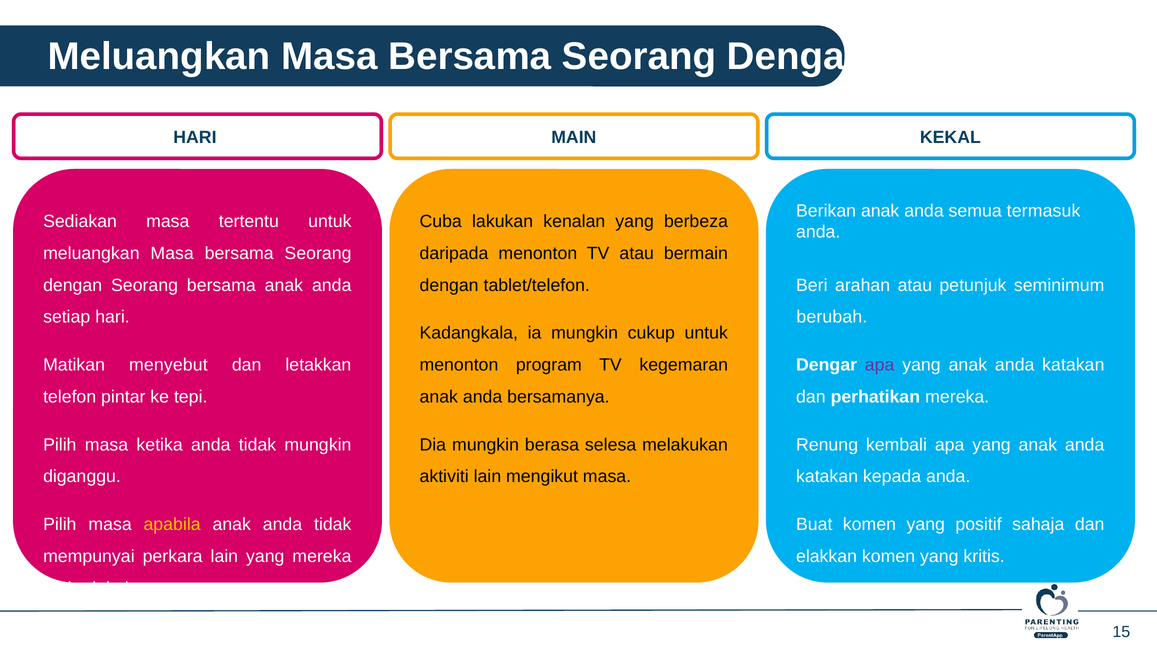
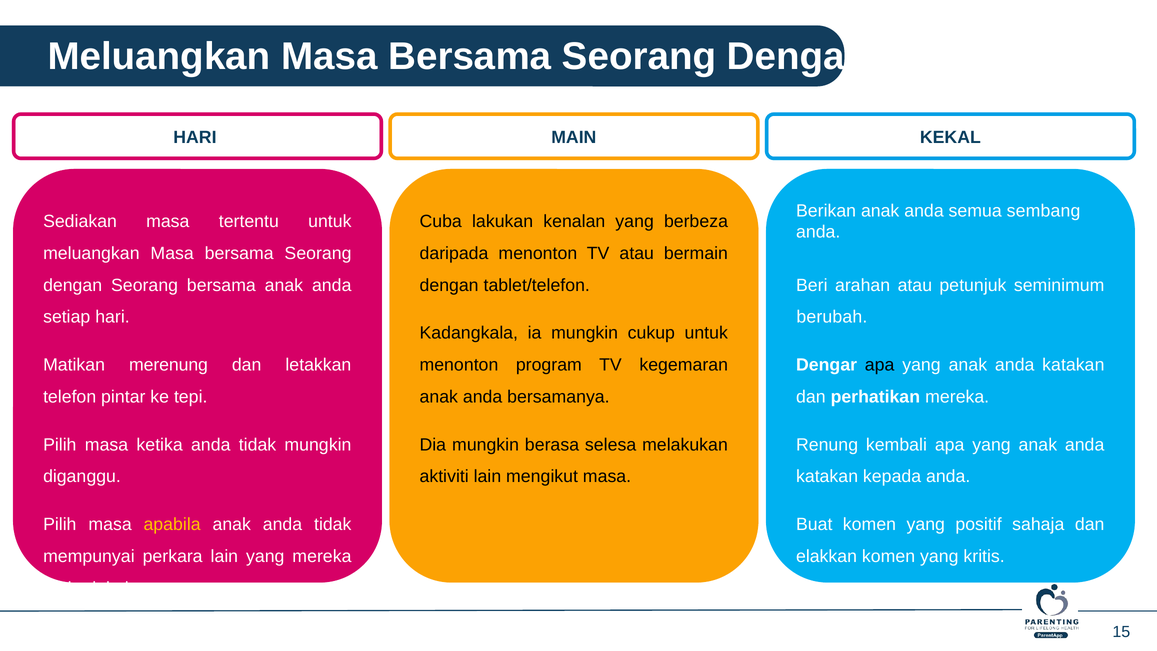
termasuk: termasuk -> sembang
menyebut: menyebut -> merenung
apa at (880, 365) colour: purple -> black
